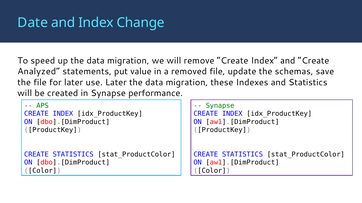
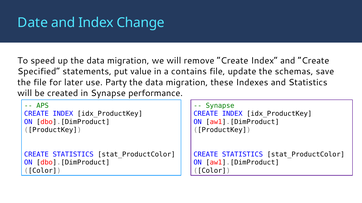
Analyzed: Analyzed -> Specified
removed: removed -> contains
use Later: Later -> Party
